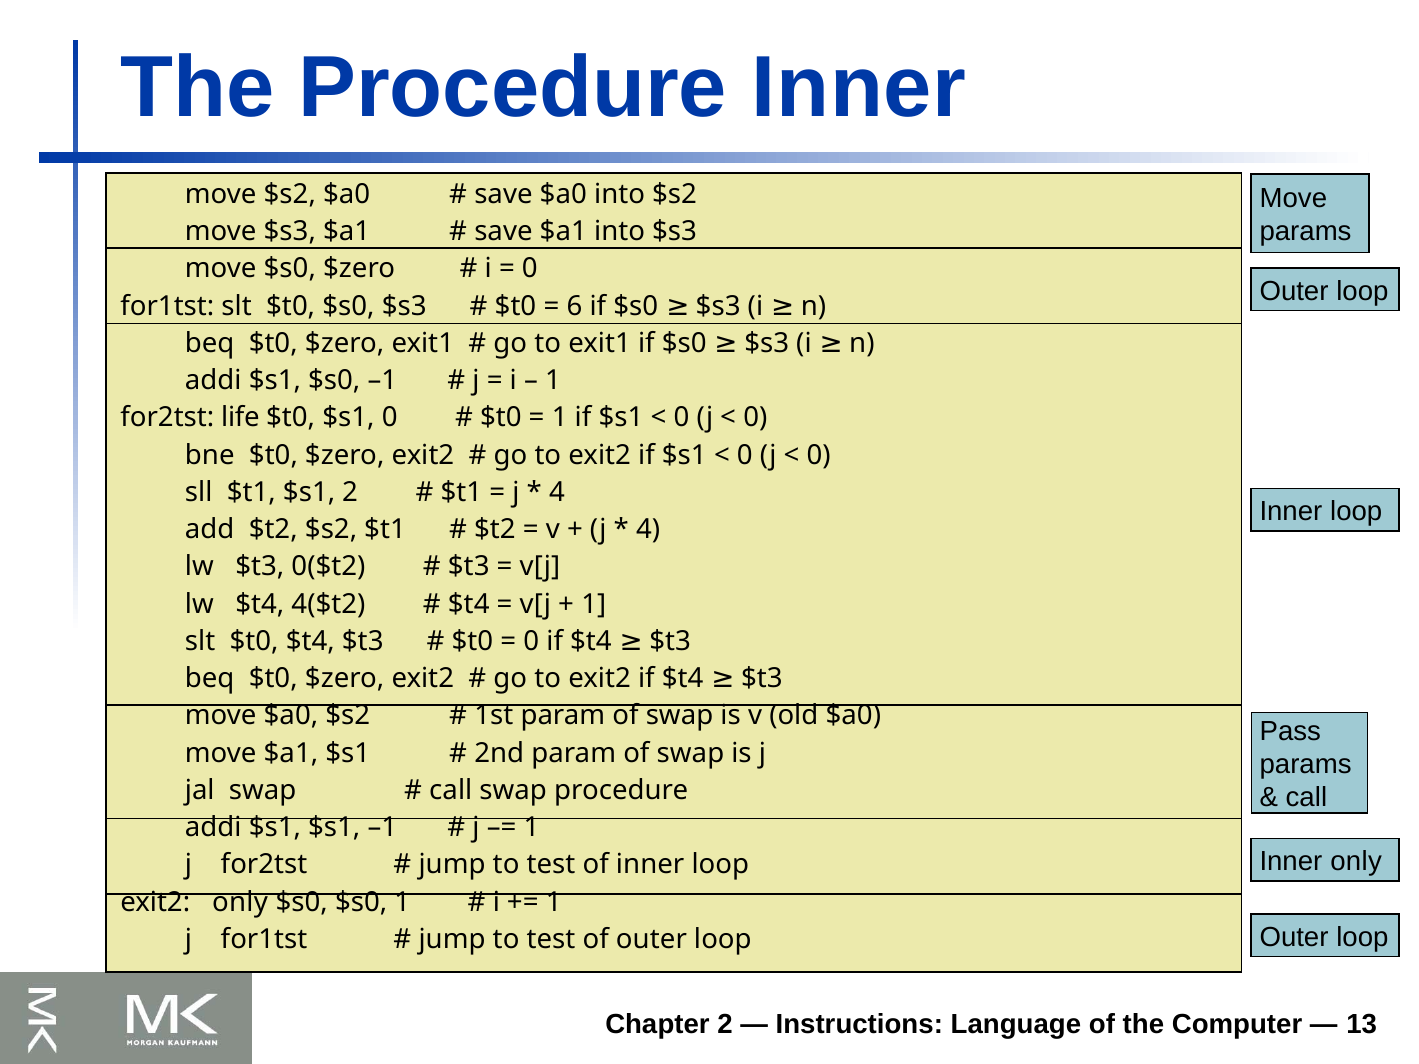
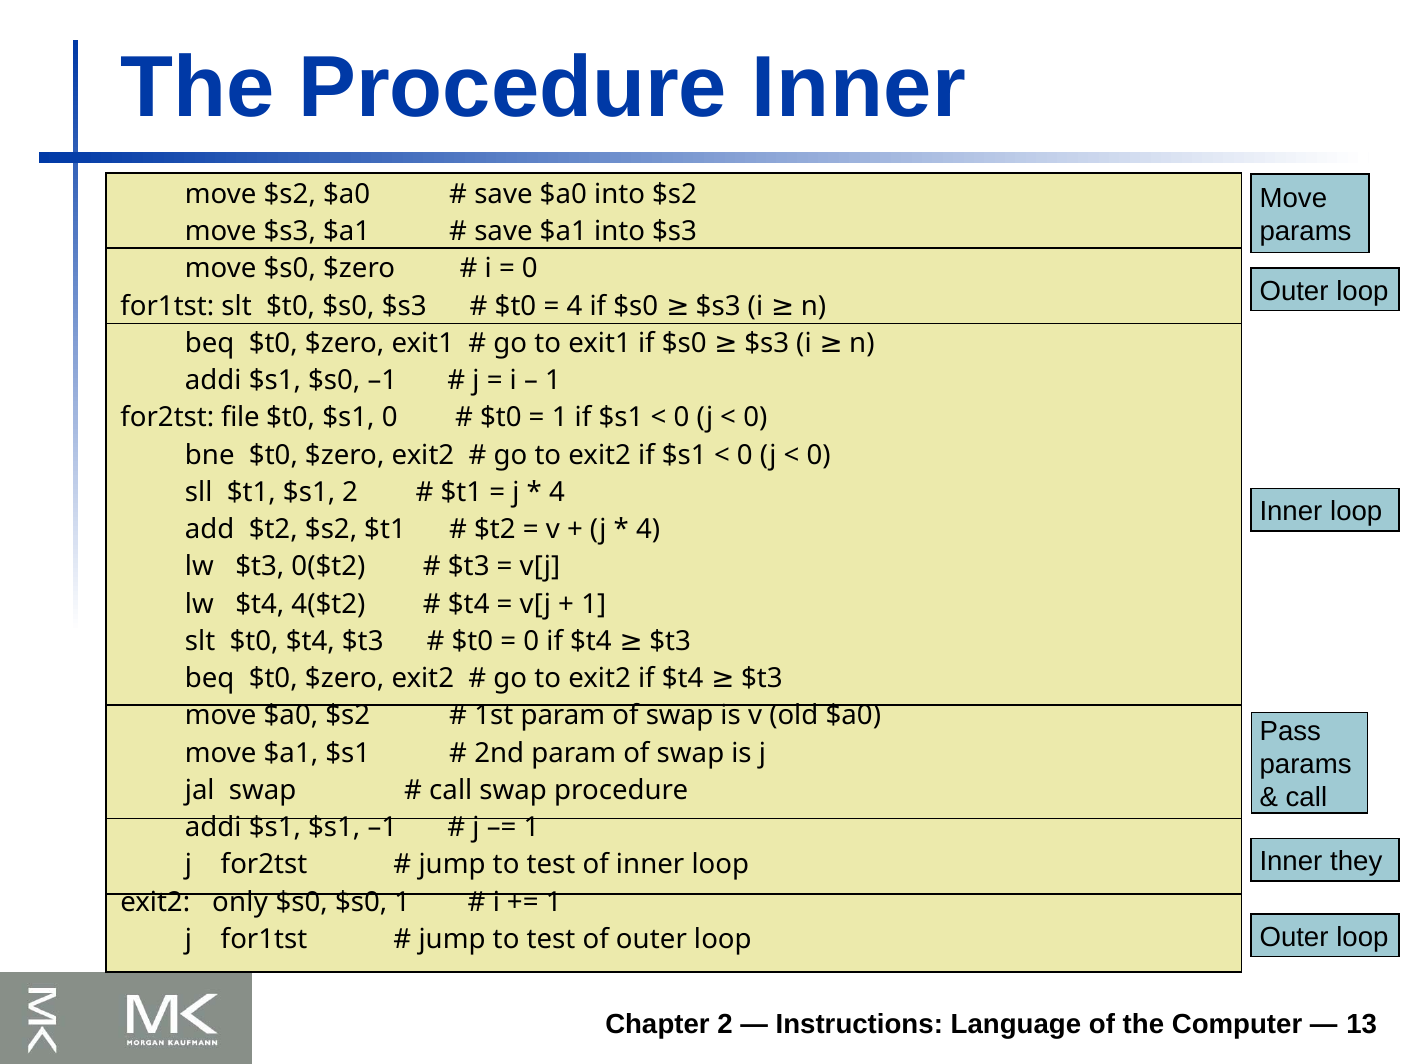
6 at (574, 306): 6 -> 4
life: life -> file
Inner only: only -> they
